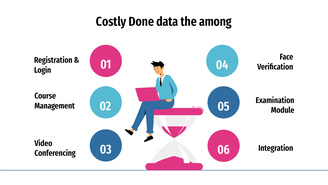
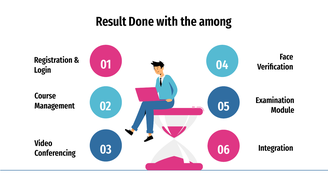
Costly: Costly -> Result
data: data -> with
